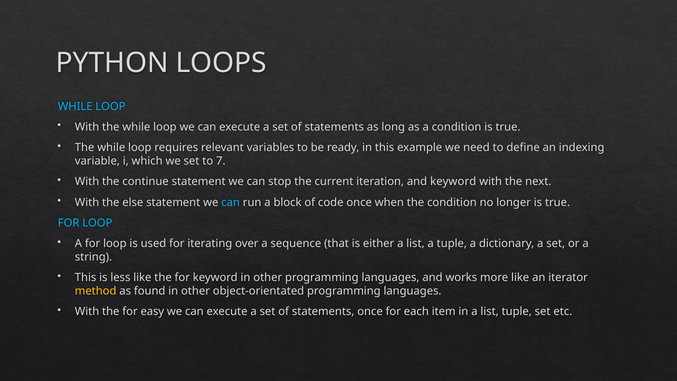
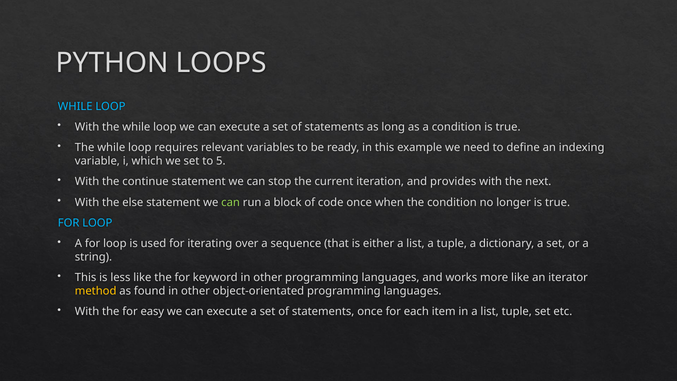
7: 7 -> 5
and keyword: keyword -> provides
can at (231, 202) colour: light blue -> light green
